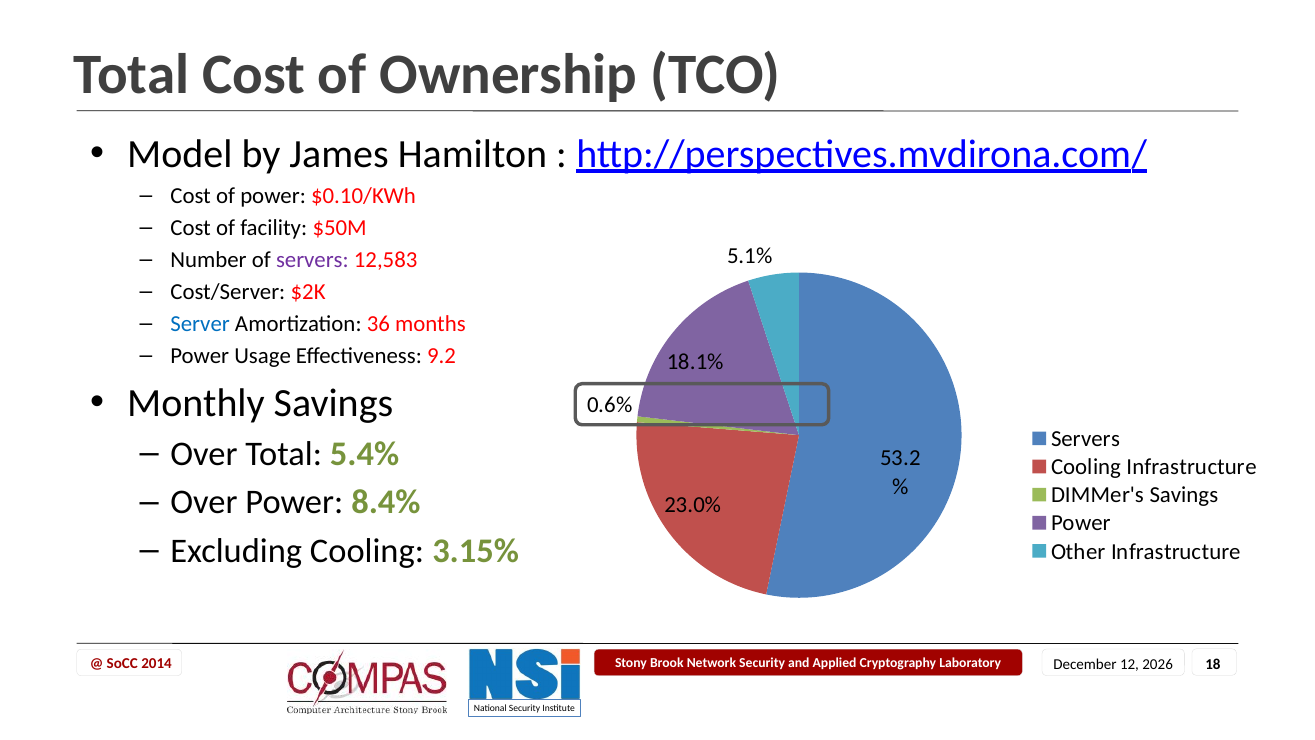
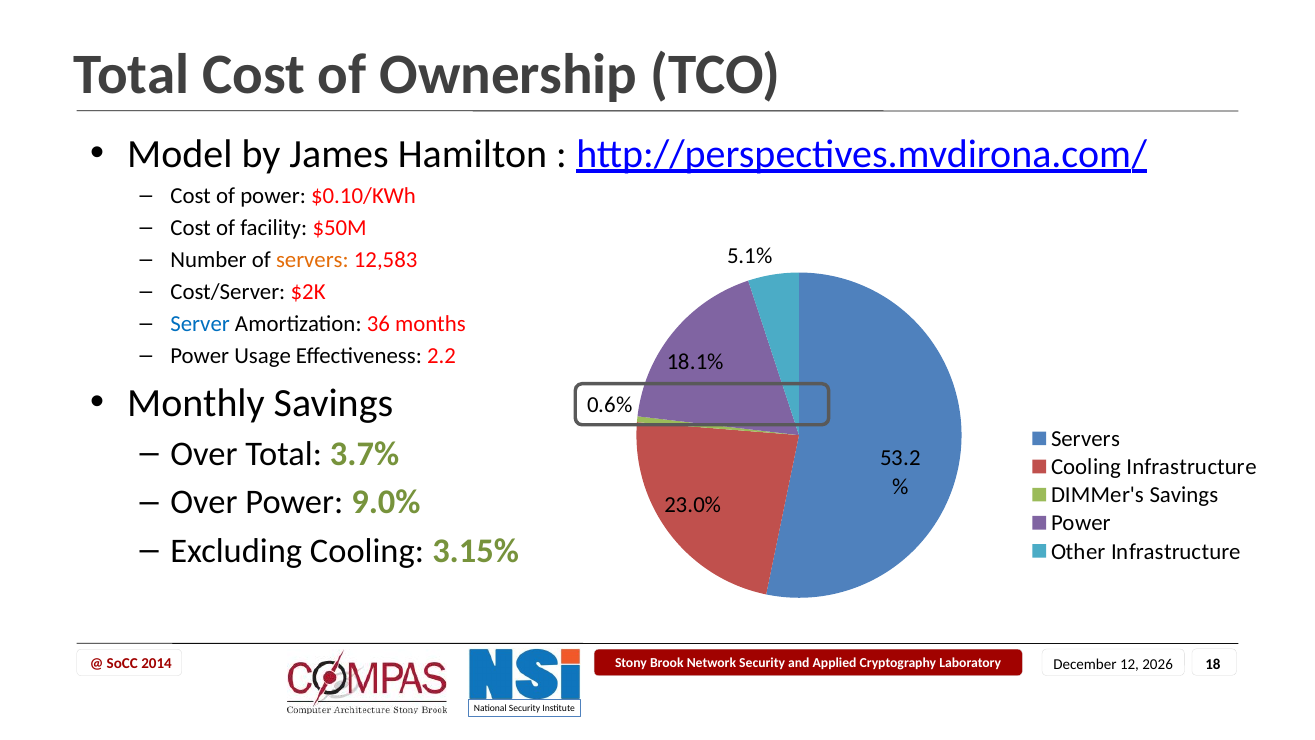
servers at (312, 260) colour: purple -> orange
9.2: 9.2 -> 2.2
5.4%: 5.4% -> 3.7%
8.4%: 8.4% -> 9.0%
